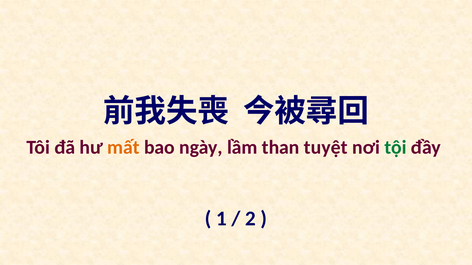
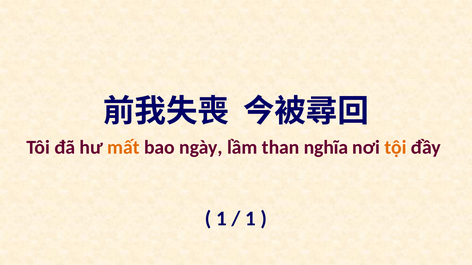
tuyệt: tuyệt -> nghĩa
tội colour: green -> orange
2 at (250, 219): 2 -> 1
